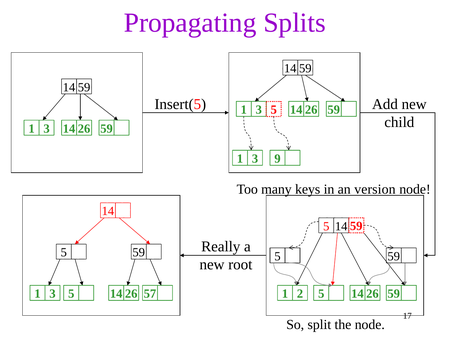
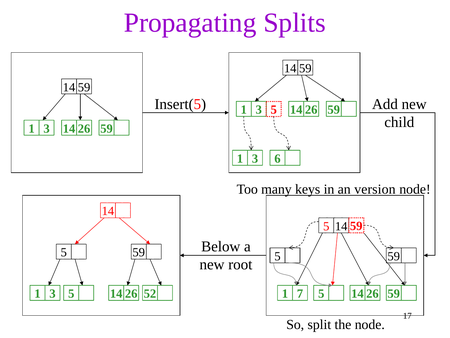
9: 9 -> 6
Really: Really -> Below
57: 57 -> 52
2: 2 -> 7
